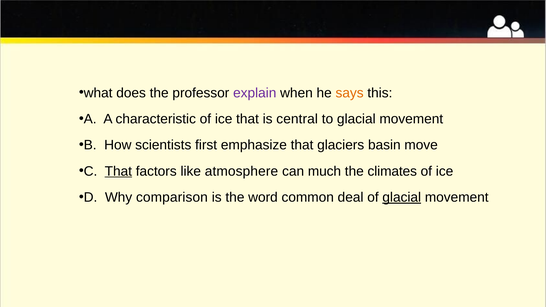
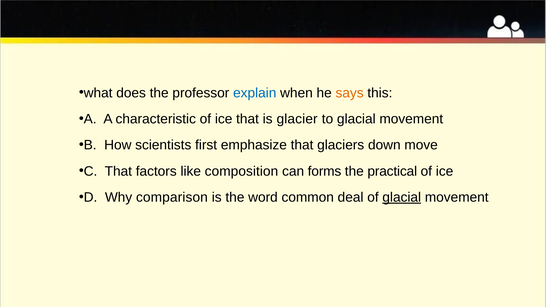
explain colour: purple -> blue
central: central -> glacier
basin: basin -> down
That at (118, 171) underline: present -> none
atmosphere: atmosphere -> composition
much: much -> forms
climates: climates -> practical
